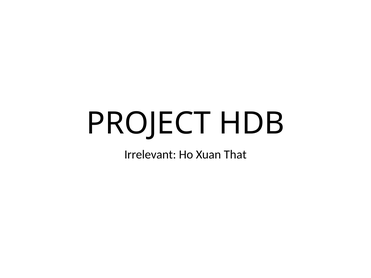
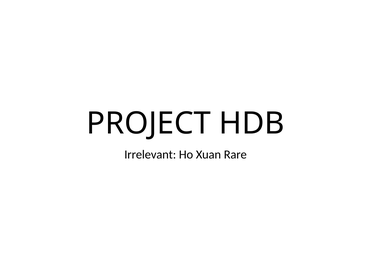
That: That -> Rare
